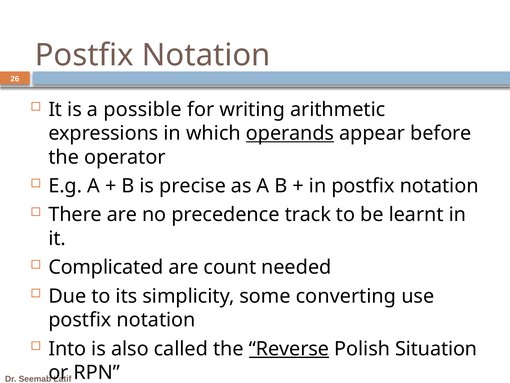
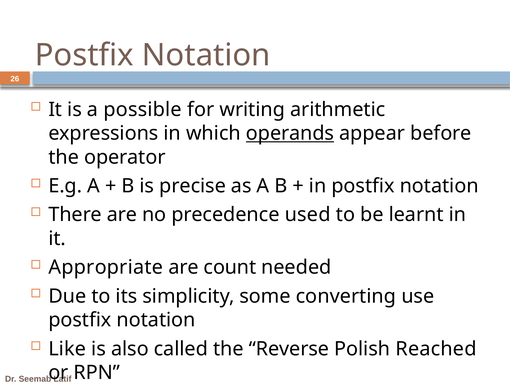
track: track -> used
Complicated: Complicated -> Appropriate
Into: Into -> Like
Reverse underline: present -> none
Situation: Situation -> Reached
